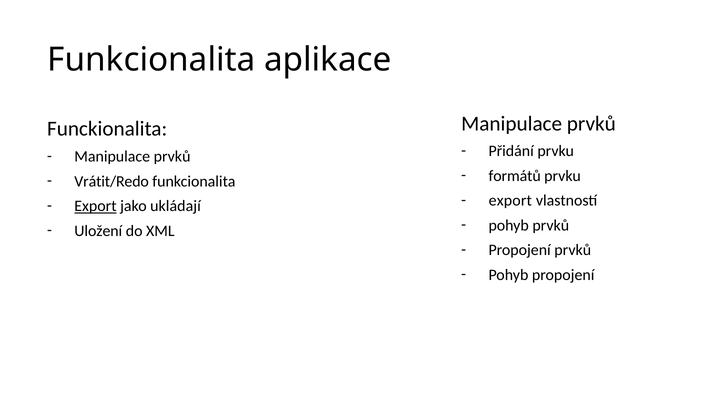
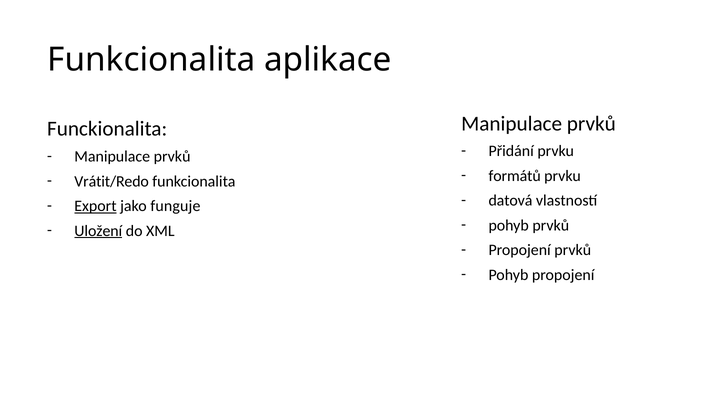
export at (510, 201): export -> datová
ukládají: ukládají -> funguje
Uložení underline: none -> present
